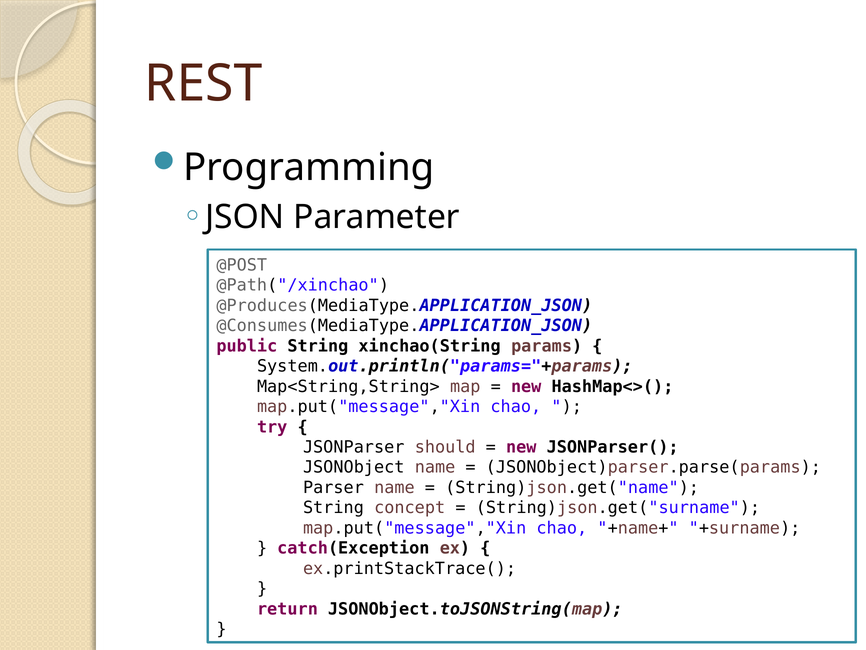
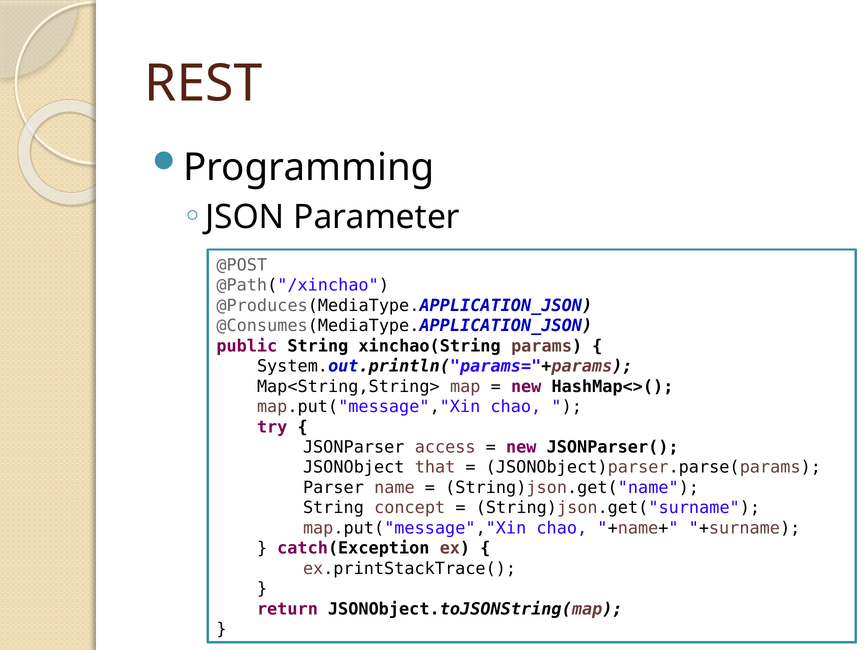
should: should -> access
JSONObject name: name -> that
